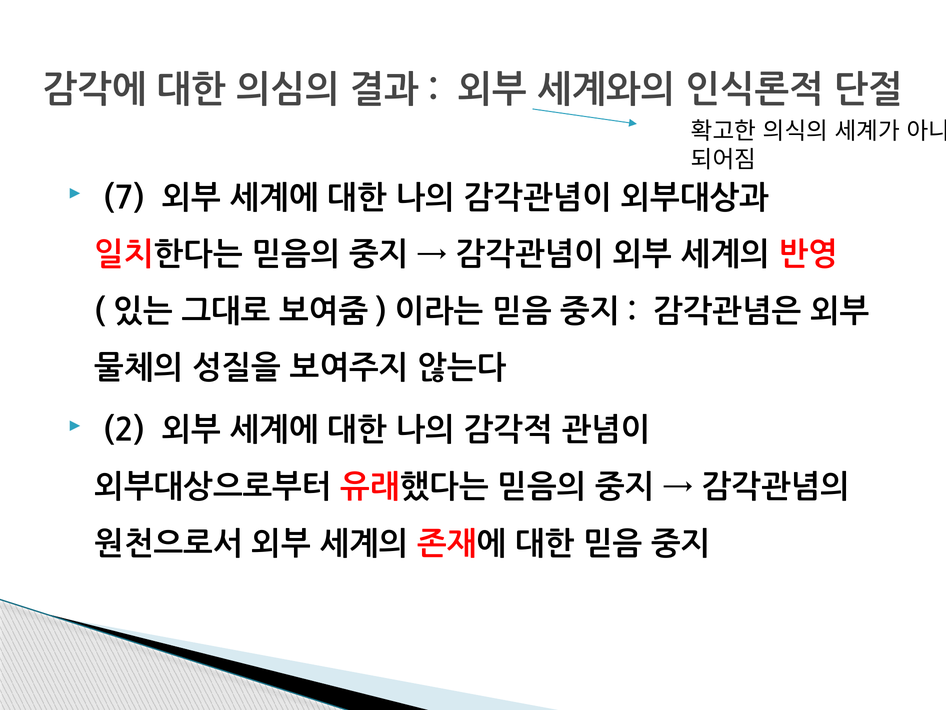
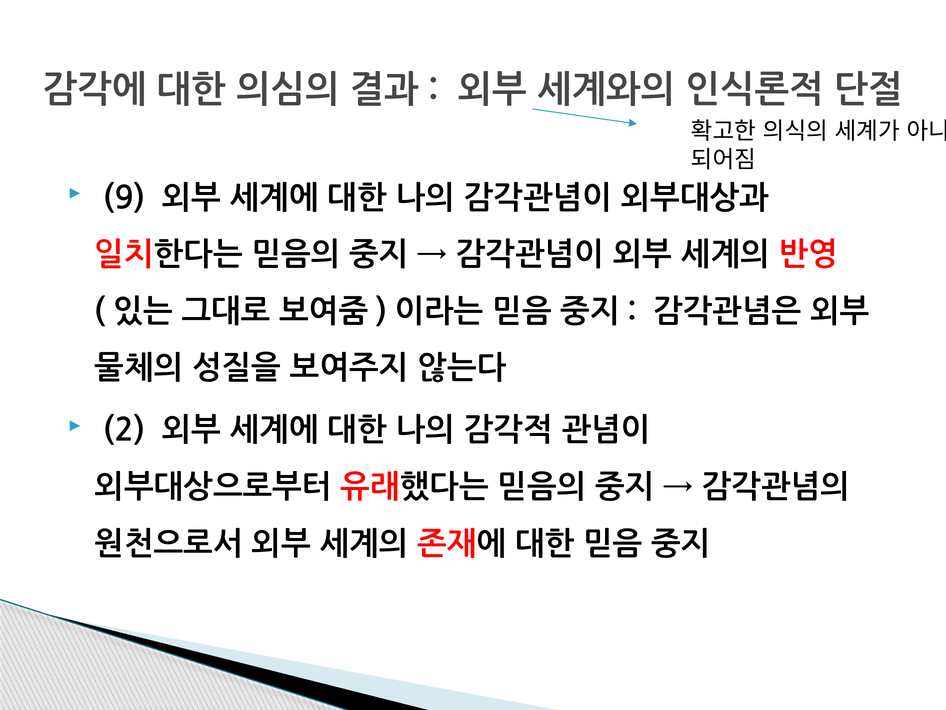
7: 7 -> 9
